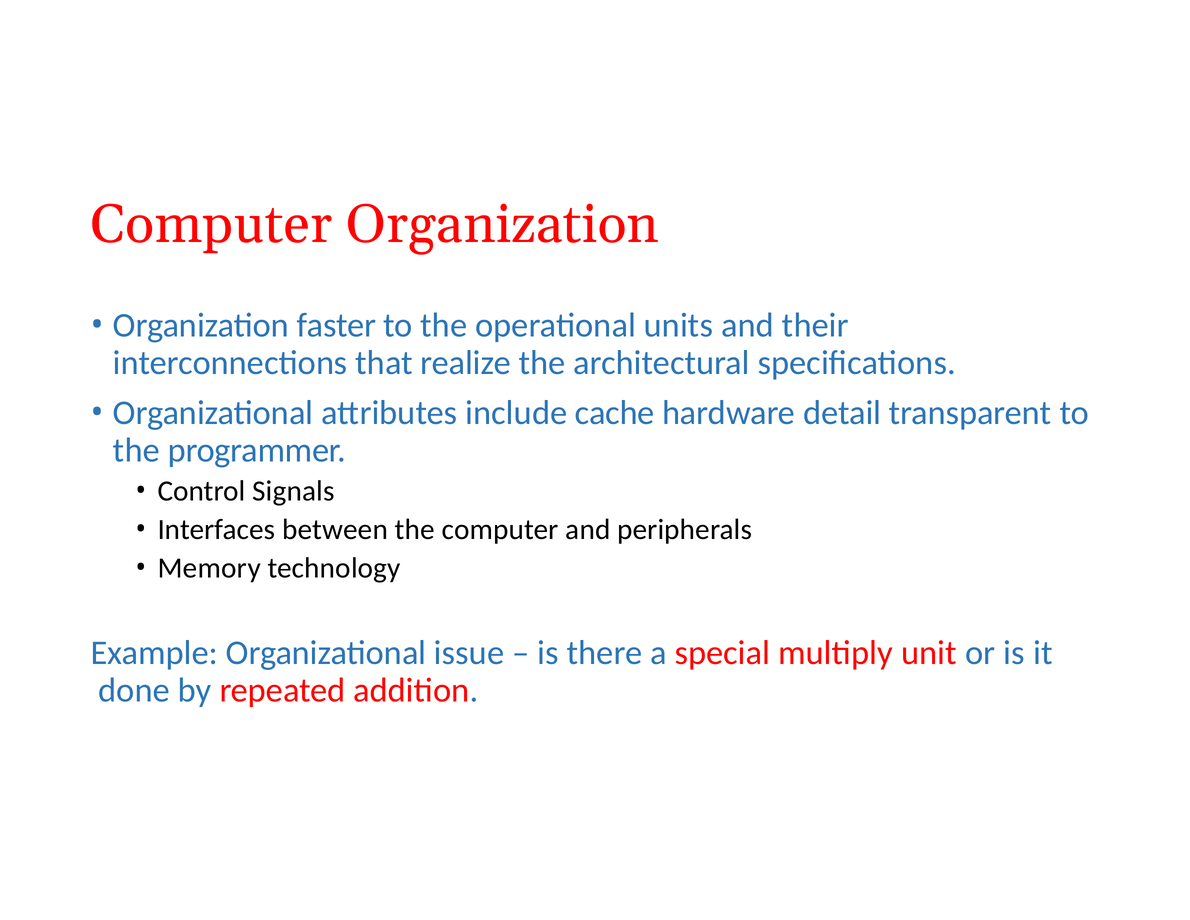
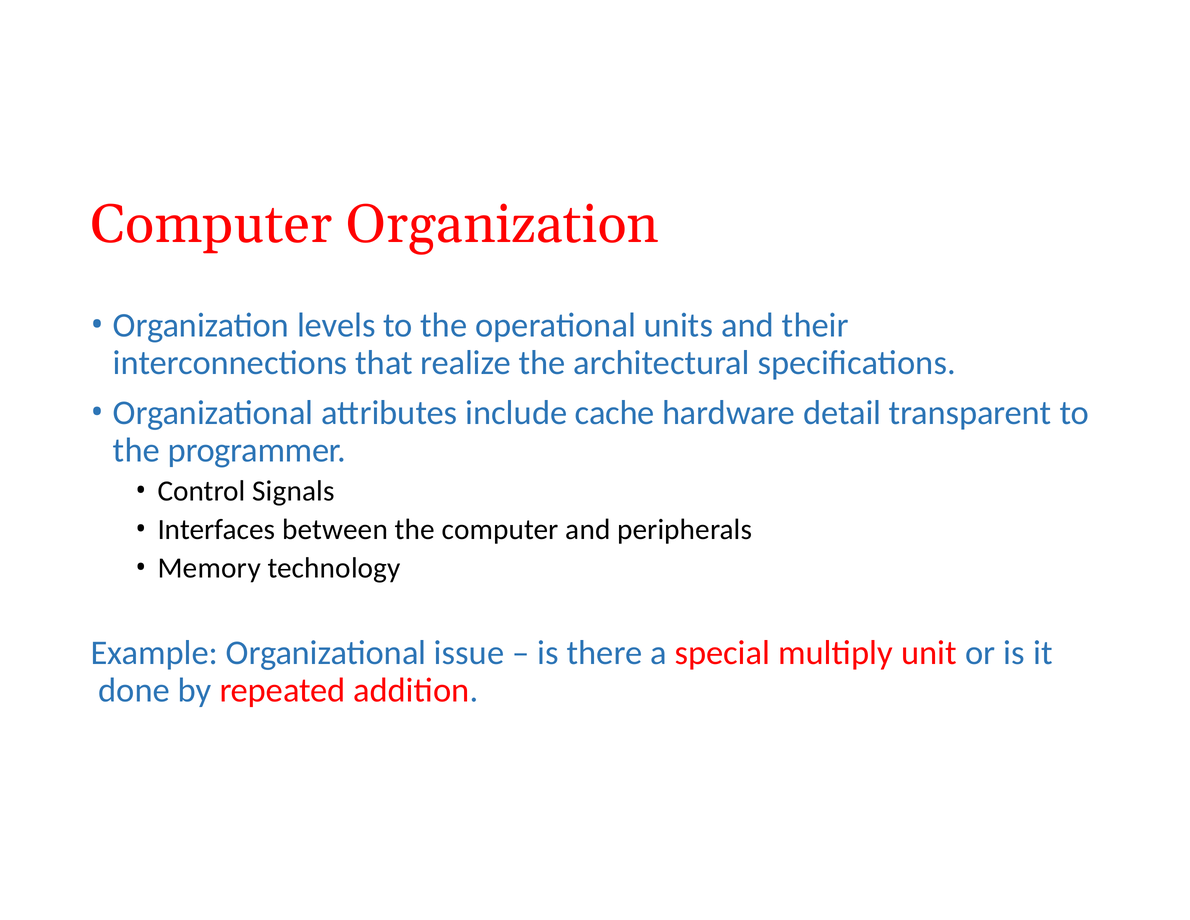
faster: faster -> levels
